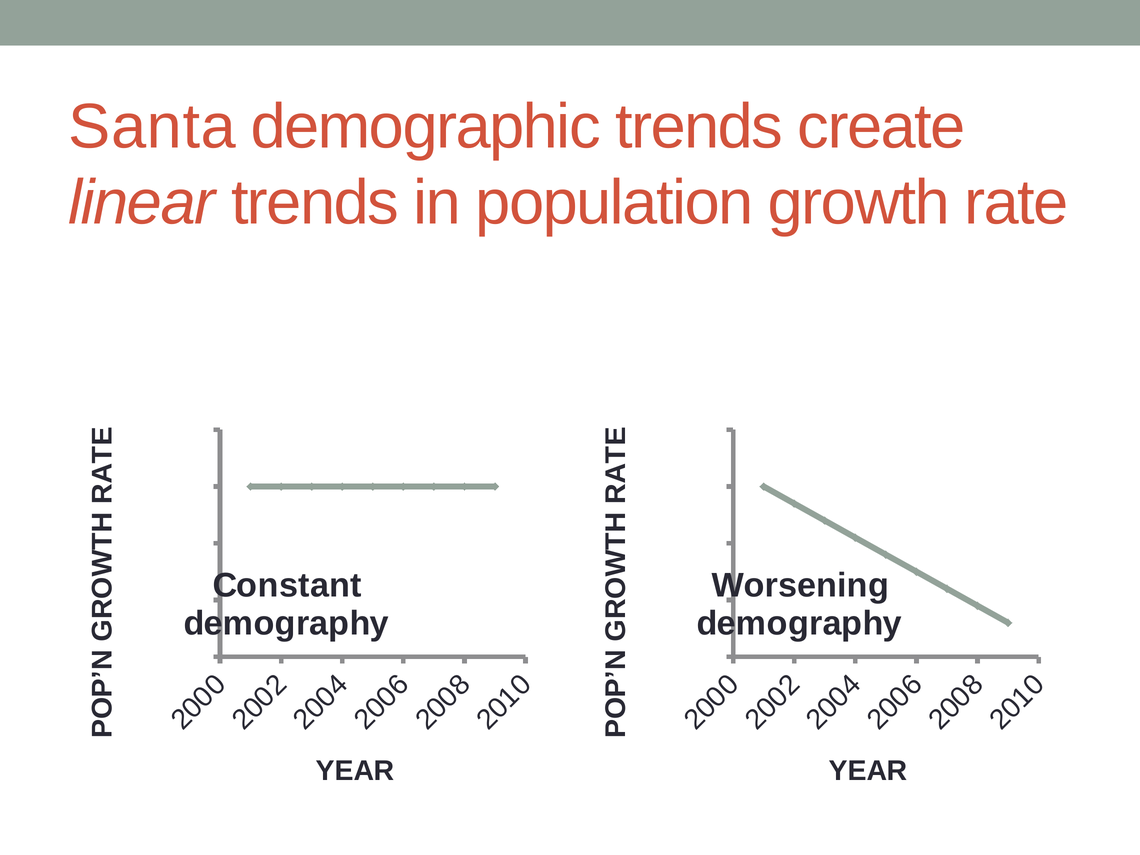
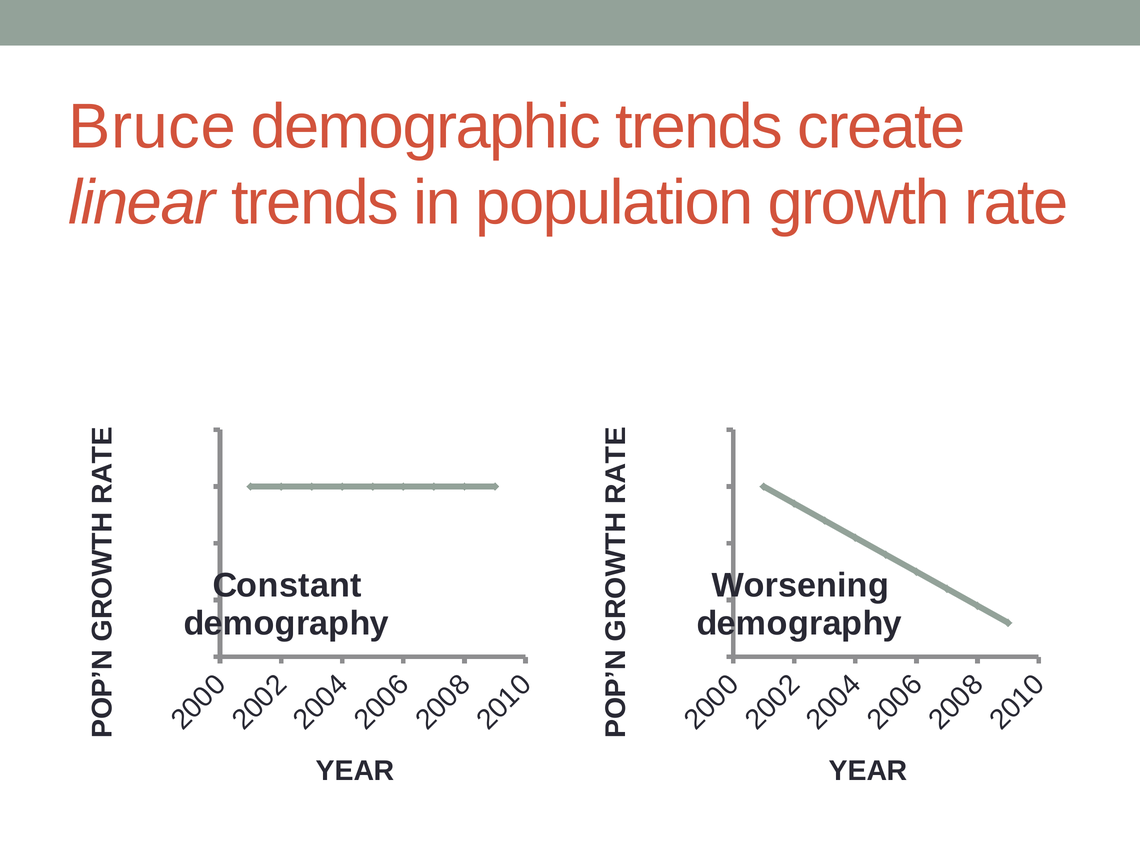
Santa: Santa -> Bruce
